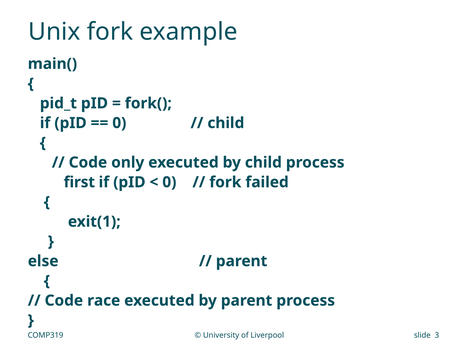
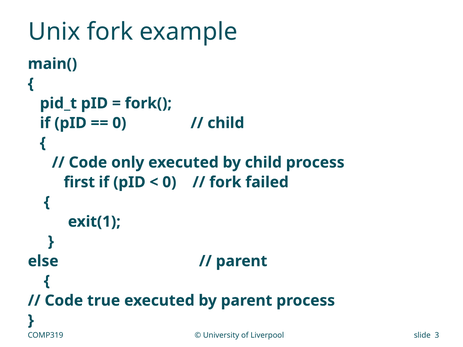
race: race -> true
